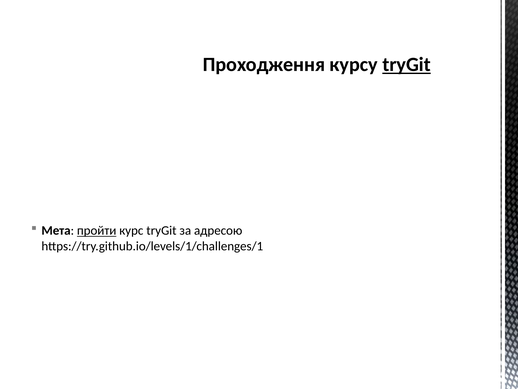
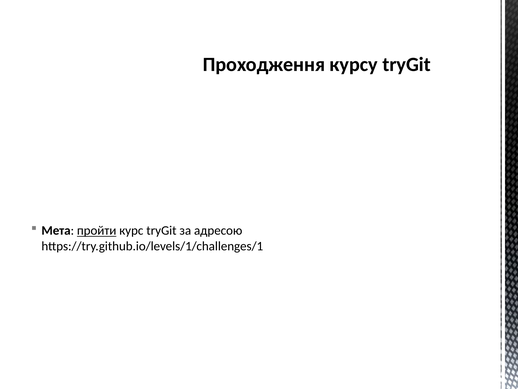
tryGit at (407, 65) underline: present -> none
